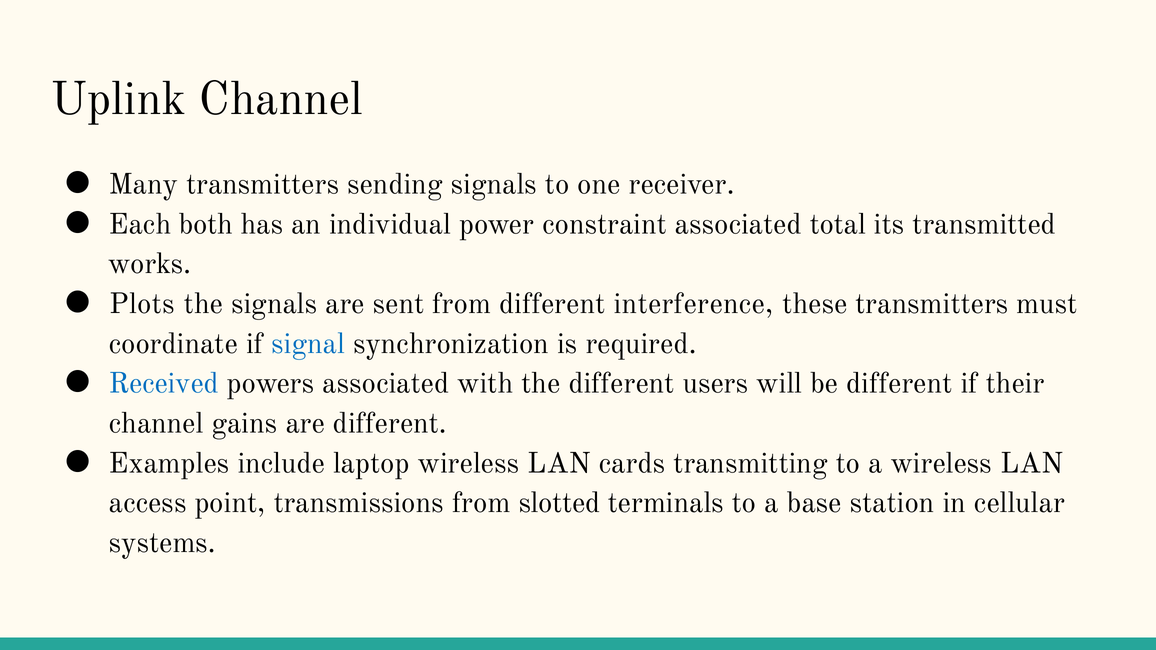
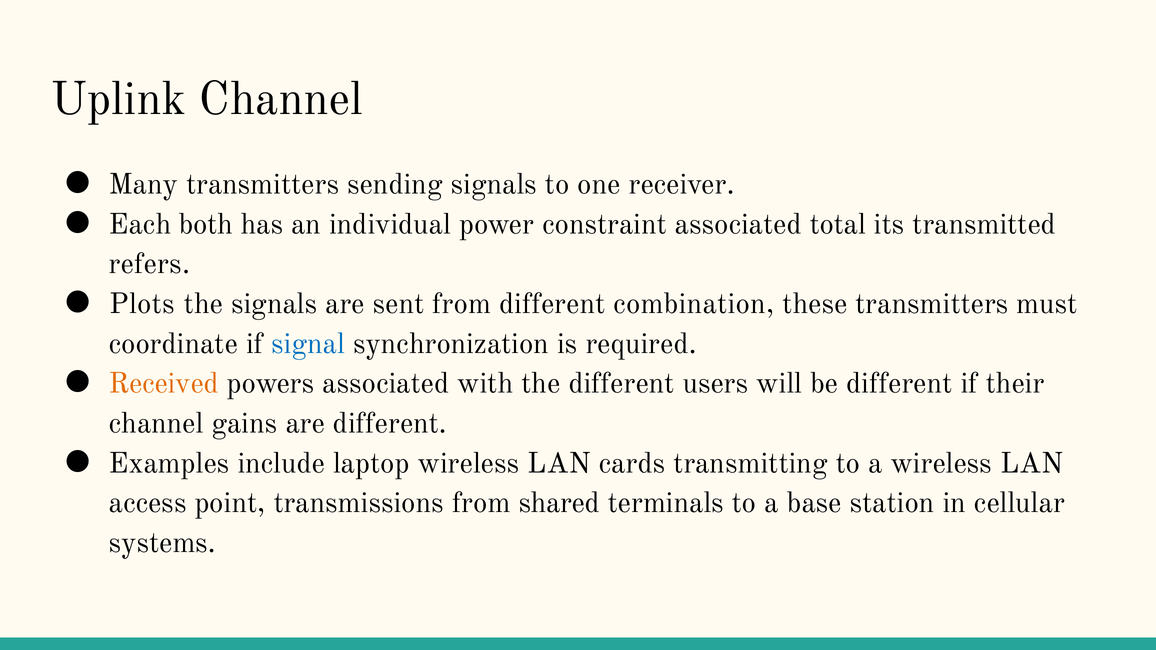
works: works -> refers
interference: interference -> combination
Received colour: blue -> orange
slotted: slotted -> shared
